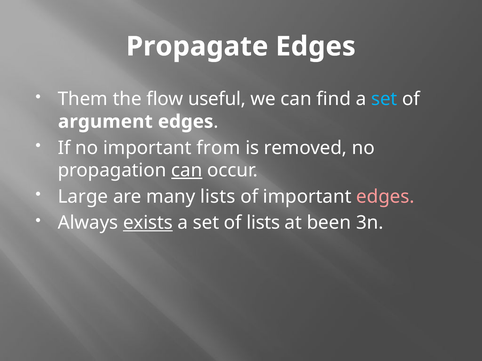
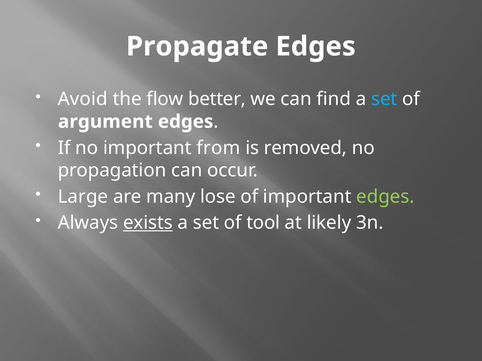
Them: Them -> Avoid
useful: useful -> better
can at (187, 171) underline: present -> none
many lists: lists -> lose
edges at (385, 197) colour: pink -> light green
of lists: lists -> tool
been: been -> likely
